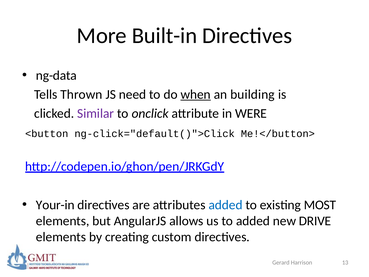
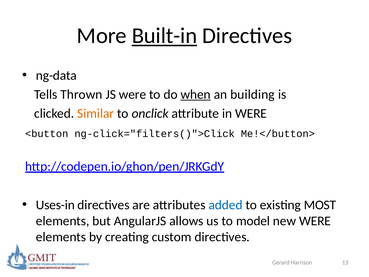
Built-in underline: none -> present
JS need: need -> were
Similar colour: purple -> orange
ng-click="default()">Click: ng-click="default()">Click -> ng-click="filters()">Click
Your-in: Your-in -> Uses-in
to added: added -> model
new DRIVE: DRIVE -> WERE
